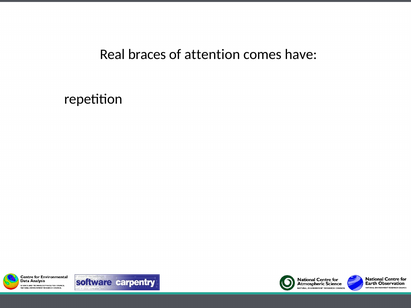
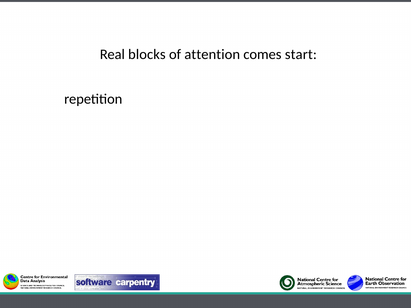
braces: braces -> blocks
have: have -> start
